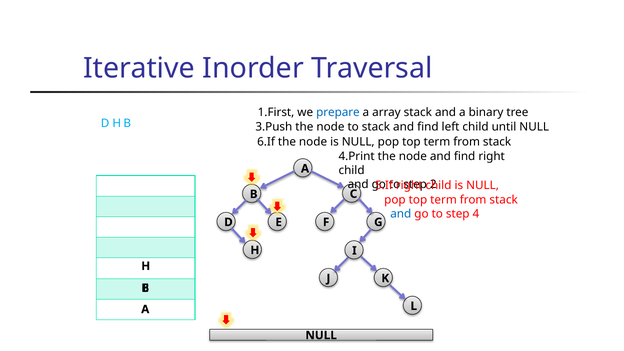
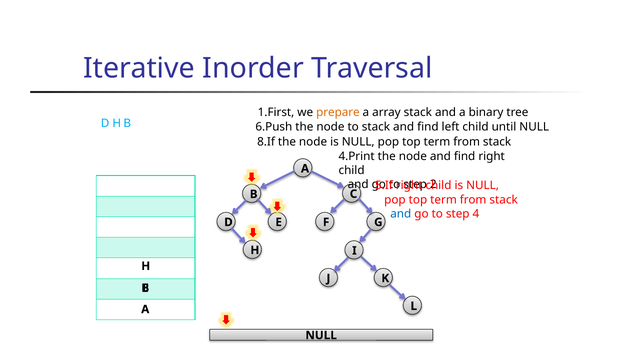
prepare colour: blue -> orange
3.Push: 3.Push -> 6.Push
6.If: 6.If -> 8.If
